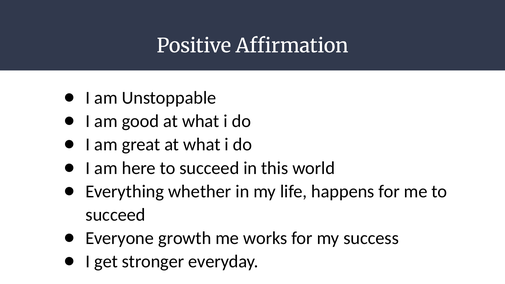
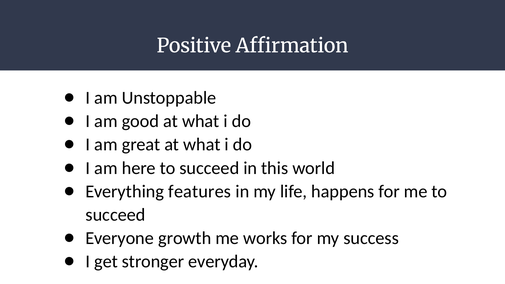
whether: whether -> features
